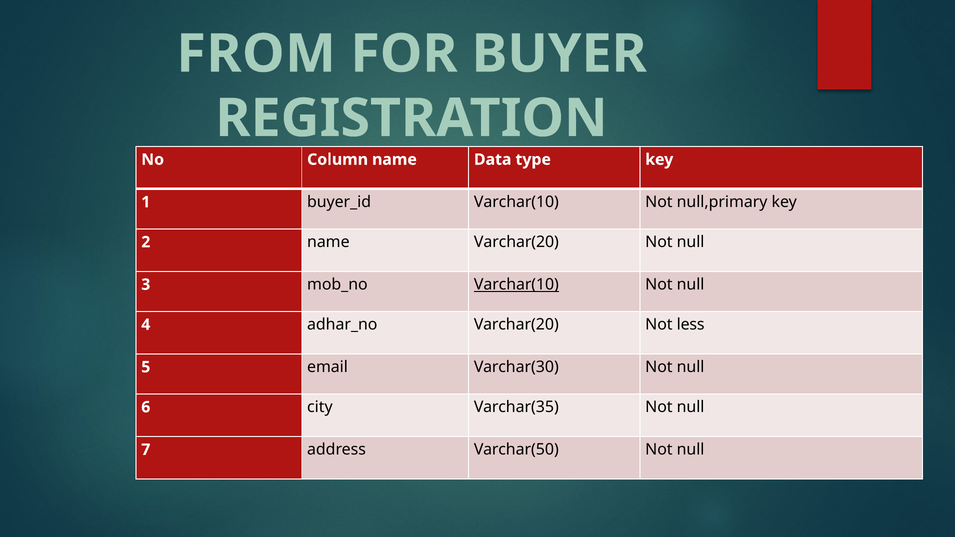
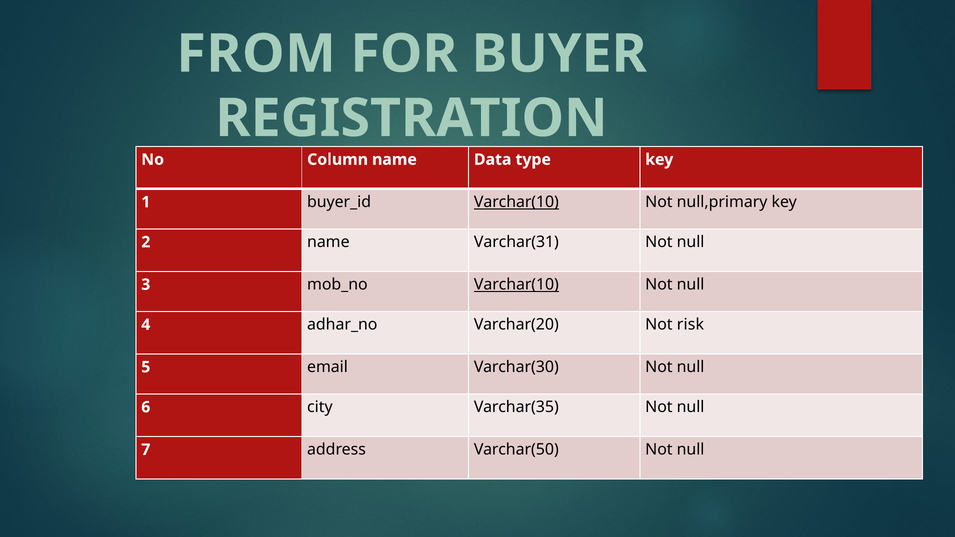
Varchar(10 at (516, 202) underline: none -> present
name Varchar(20: Varchar(20 -> Varchar(31
less: less -> risk
